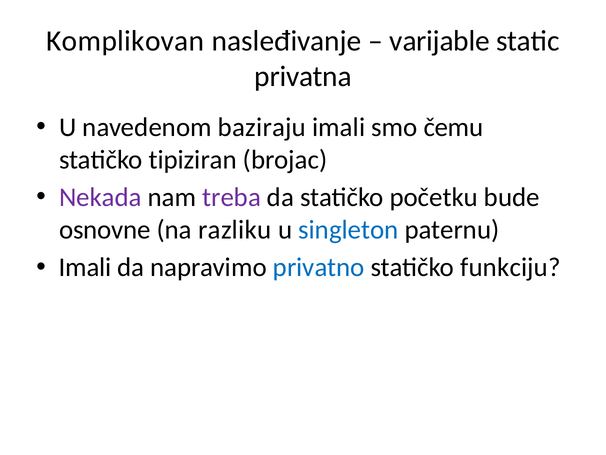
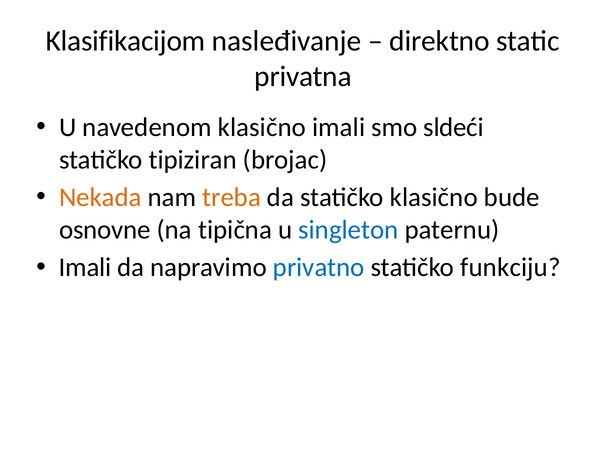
Komplikovan: Komplikovan -> Klasifikacijom
varijable: varijable -> direktno
navedenom baziraju: baziraju -> klasično
čemu: čemu -> sldeći
Nekada colour: purple -> orange
treba colour: purple -> orange
statičko početku: početku -> klasično
razliku: razliku -> tipična
